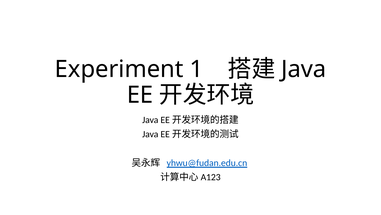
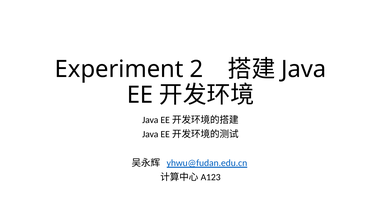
1: 1 -> 2
